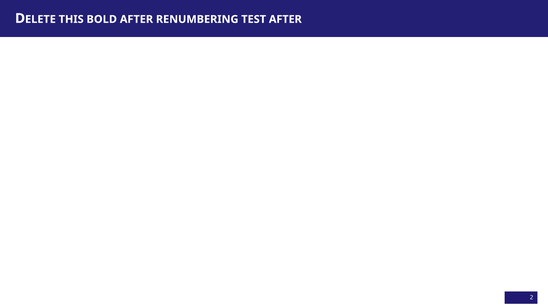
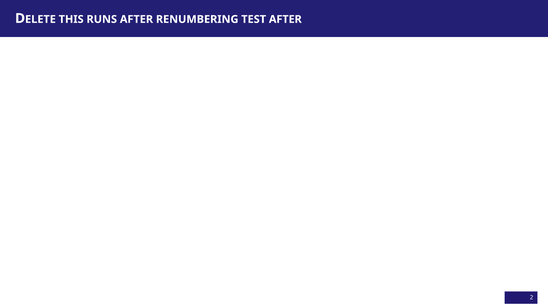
BOLD: BOLD -> RUNS
